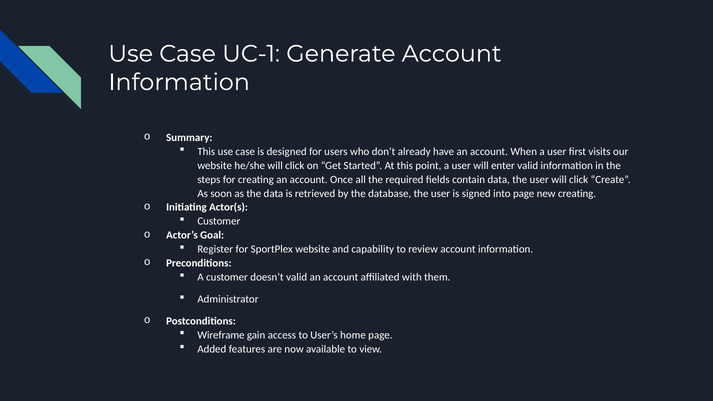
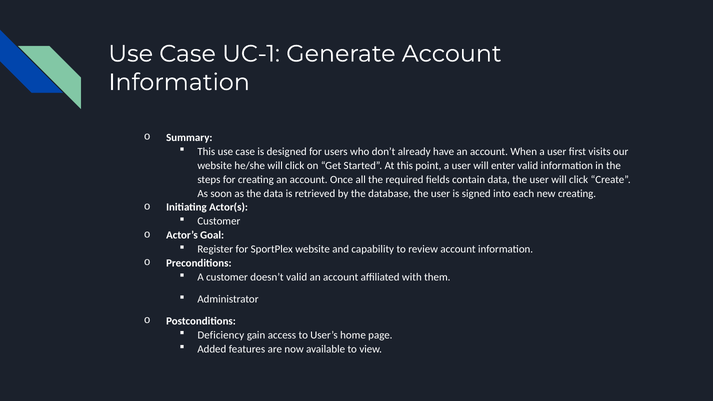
into page: page -> each
Wireframe: Wireframe -> Deficiency
